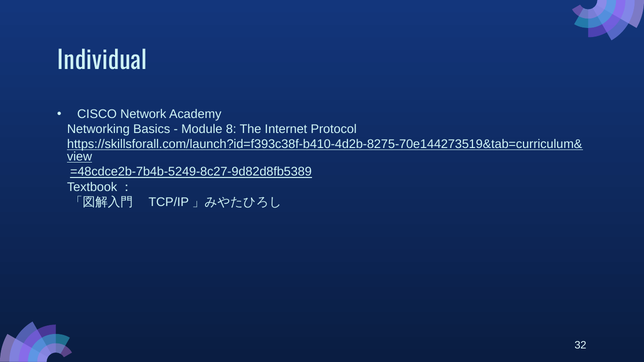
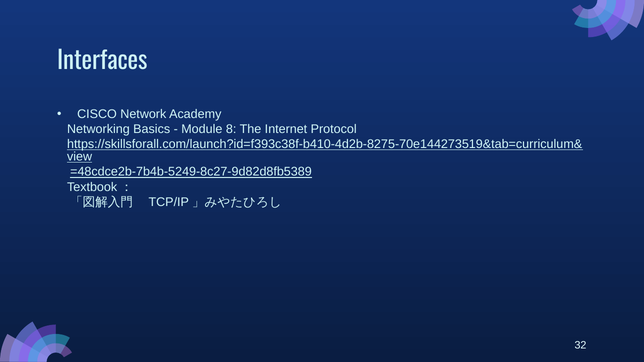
Individual: Individual -> Interfaces
